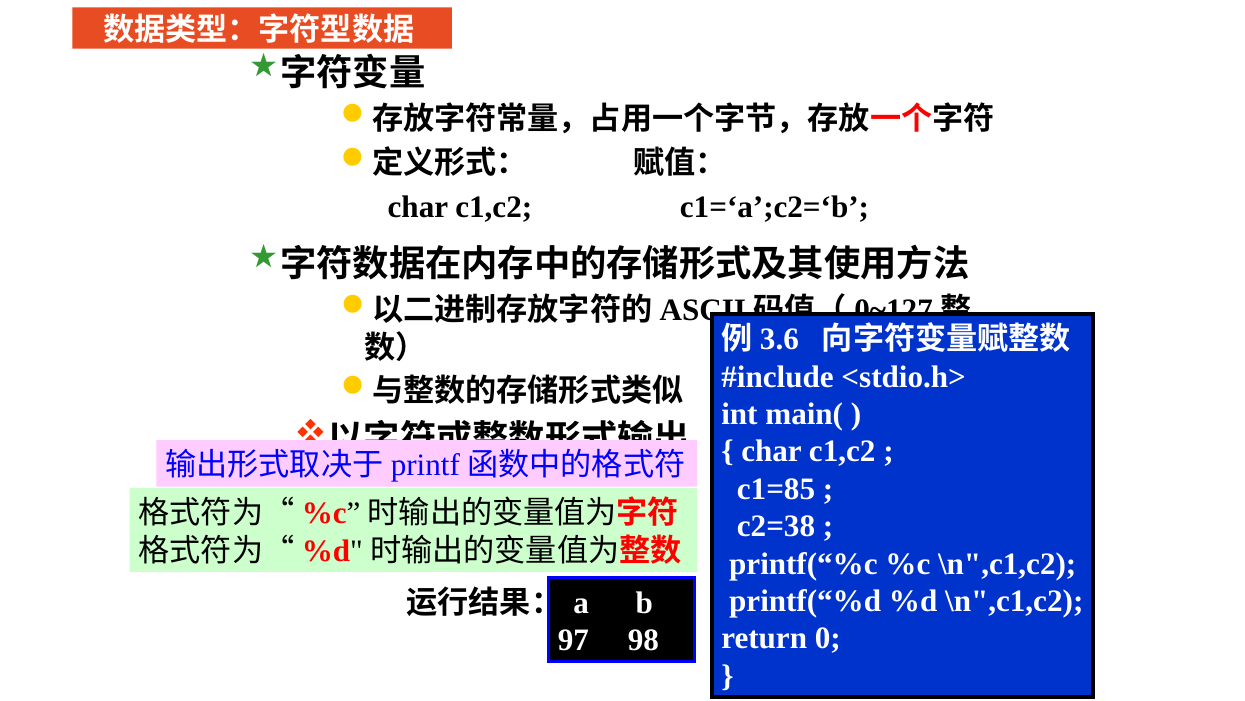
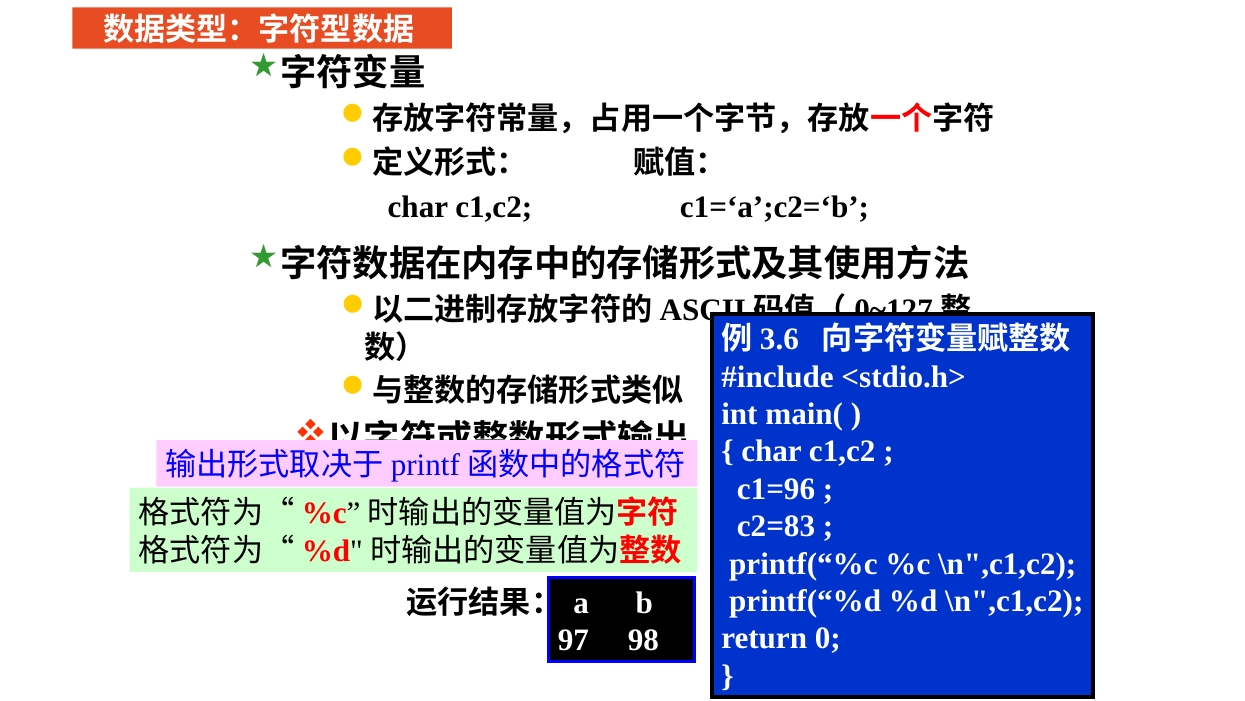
c1=85: c1=85 -> c1=96
c2=38: c2=38 -> c2=83
